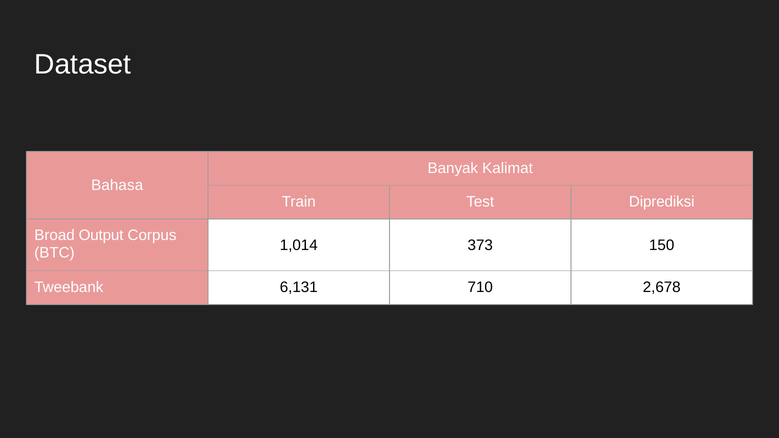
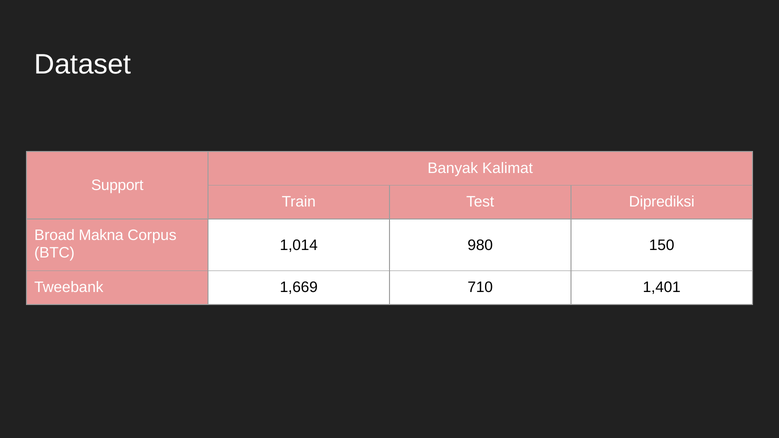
Bahasa: Bahasa -> Support
Output: Output -> Makna
373: 373 -> 980
6,131: 6,131 -> 1,669
2,678: 2,678 -> 1,401
